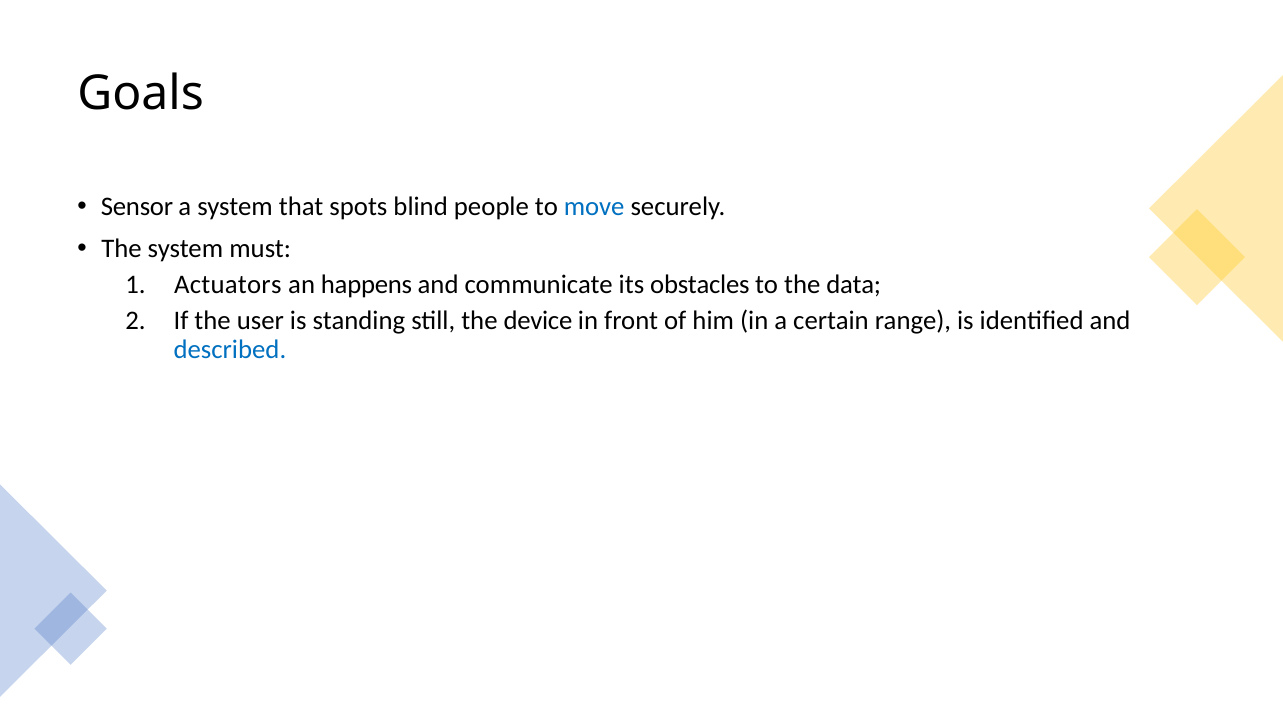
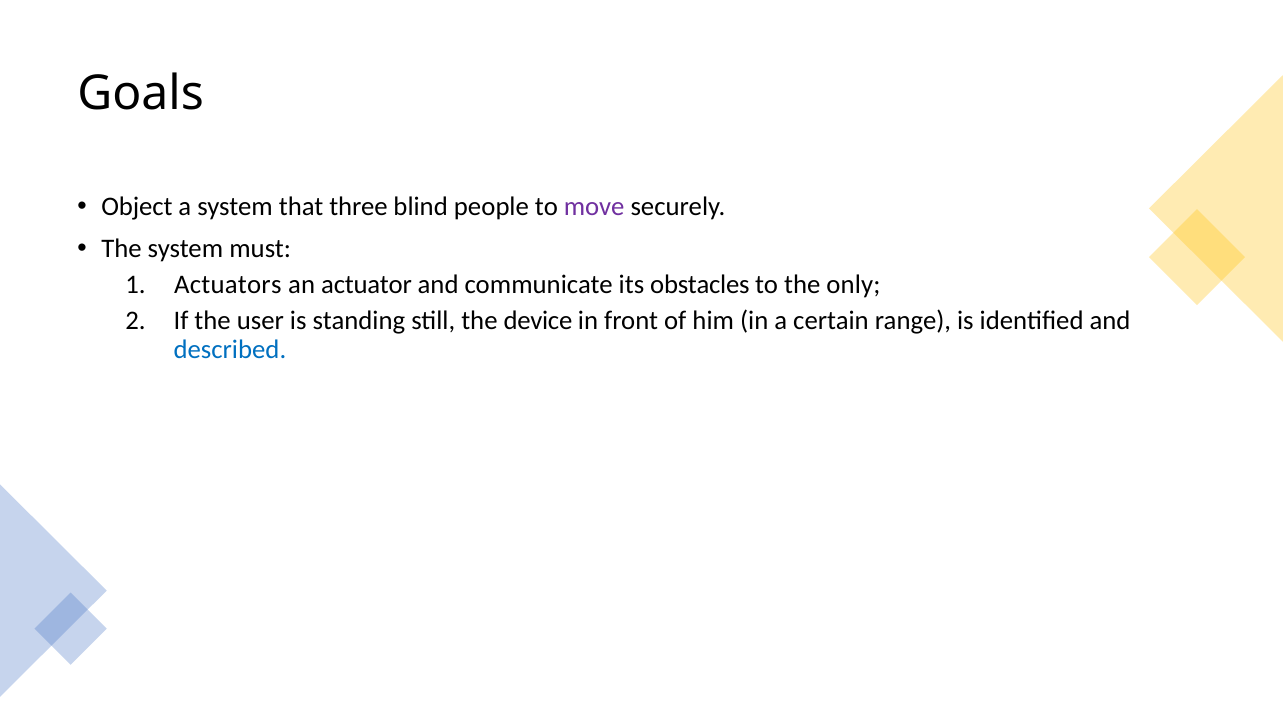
Sensor: Sensor -> Object
spots: spots -> three
move colour: blue -> purple
happens: happens -> actuator
data: data -> only
